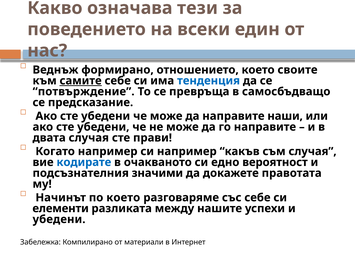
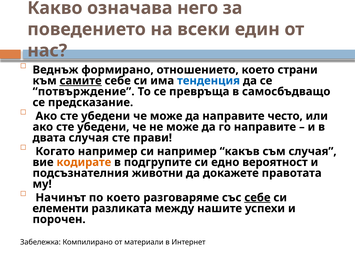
тези: тези -> него
своите: своите -> страни
наши: наши -> често
кодирате colour: blue -> orange
очакваното: очакваното -> подгрупите
значими: значими -> животни
себе at (257, 198) underline: none -> present
убедени at (59, 220): убедени -> порочен
